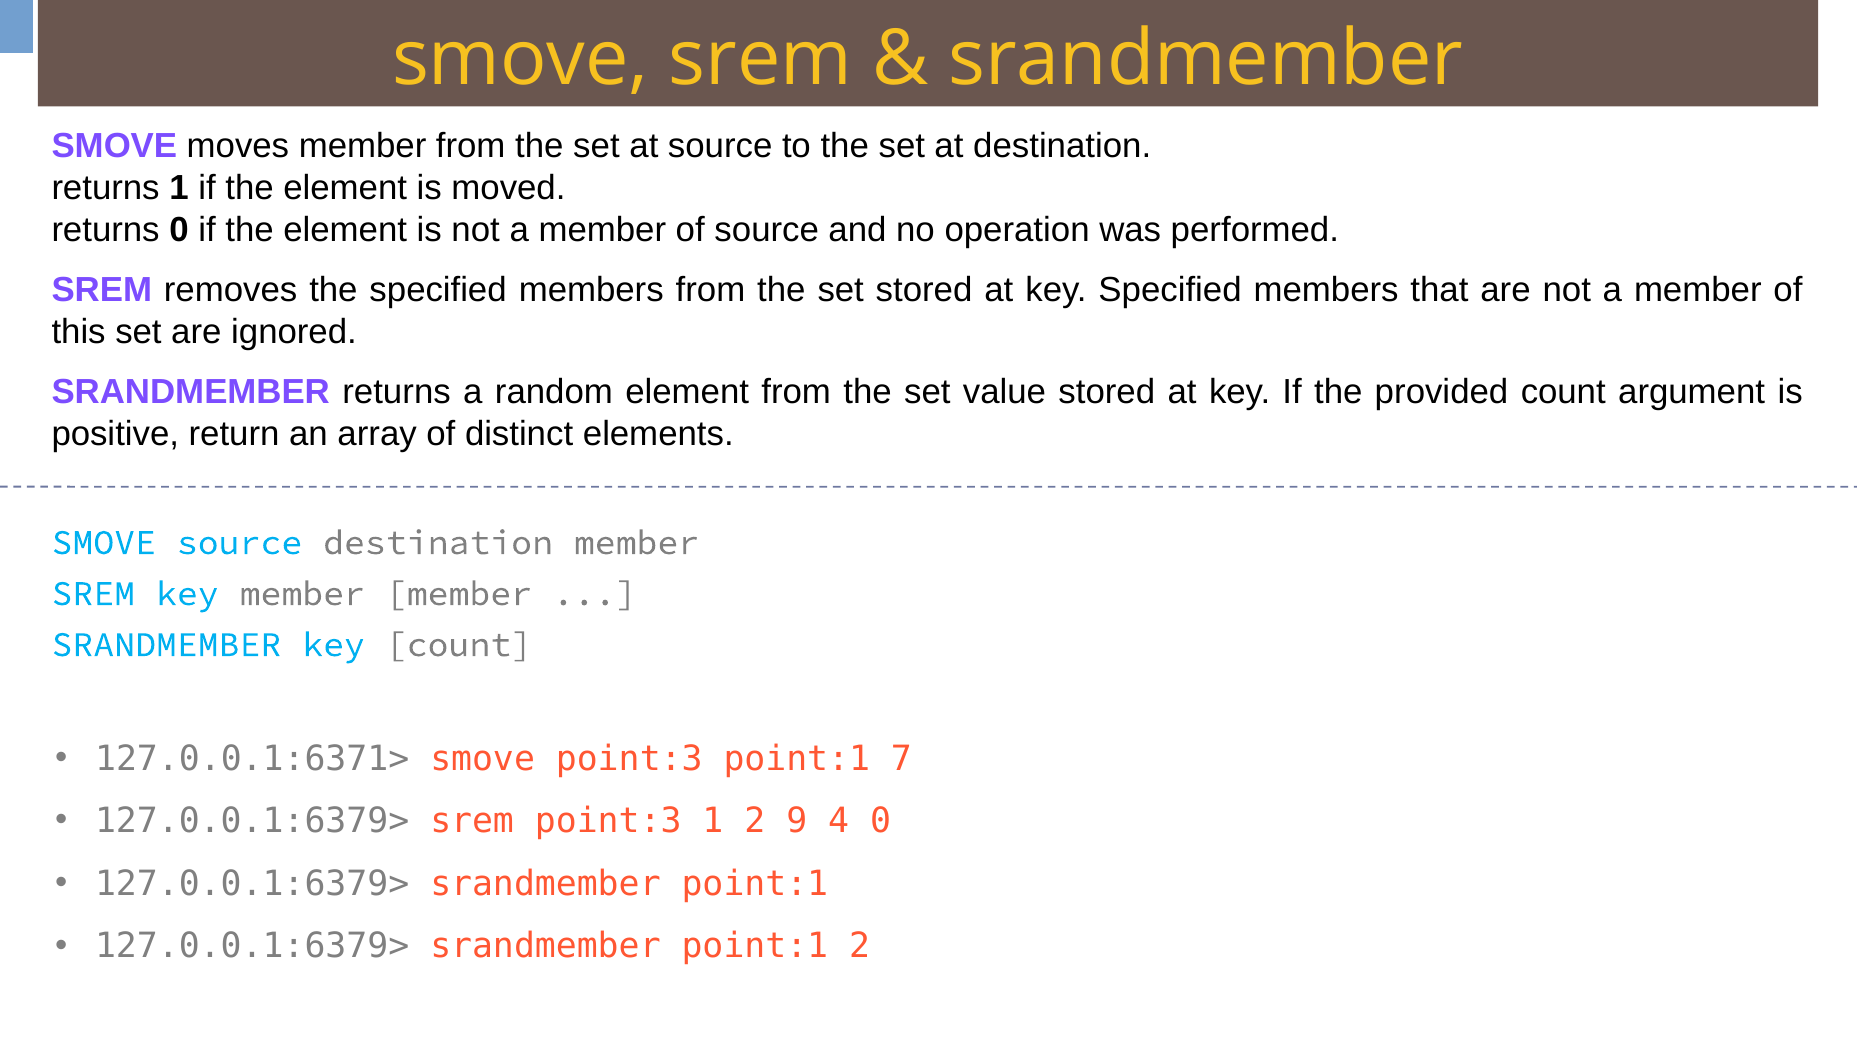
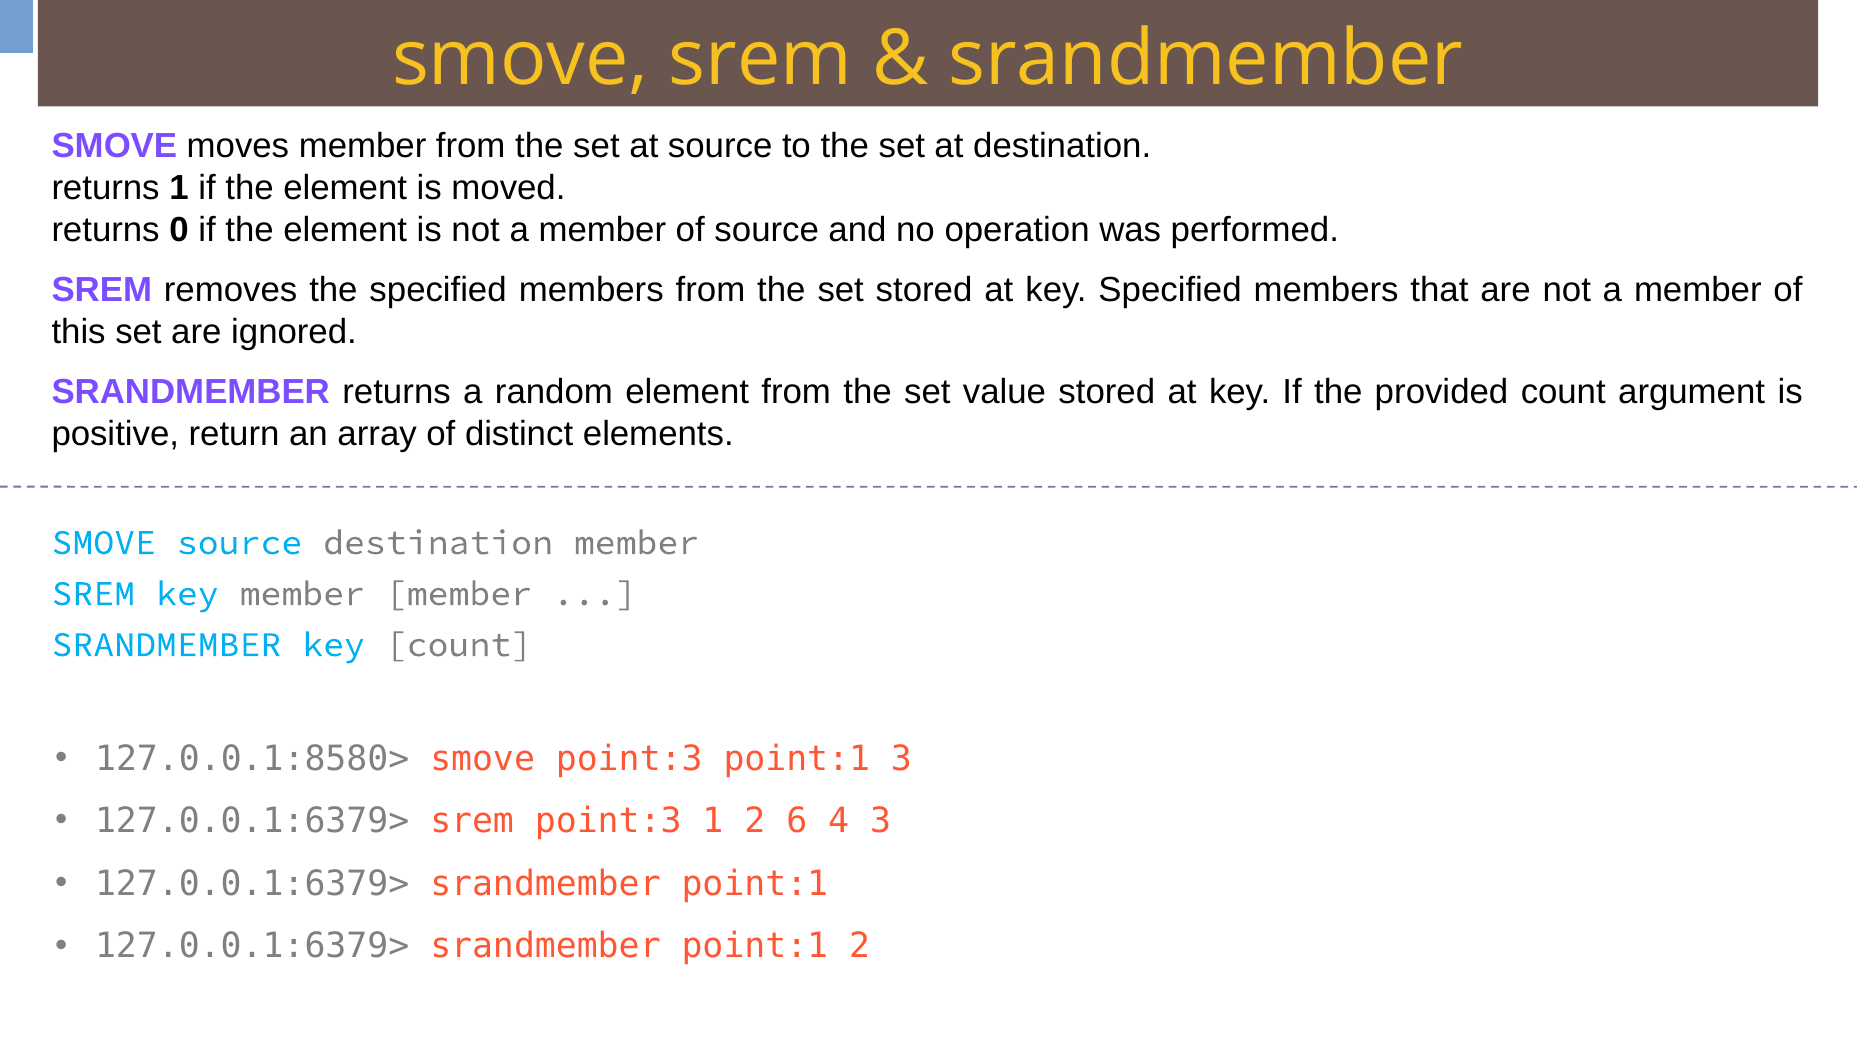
127.0.0.1:6371>: 127.0.0.1:6371> -> 127.0.0.1:8580>
point:1 7: 7 -> 3
9: 9 -> 6
4 0: 0 -> 3
